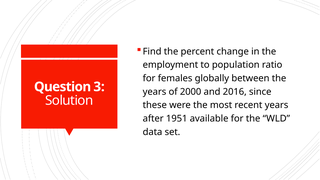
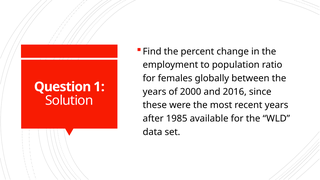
3: 3 -> 1
1951: 1951 -> 1985
